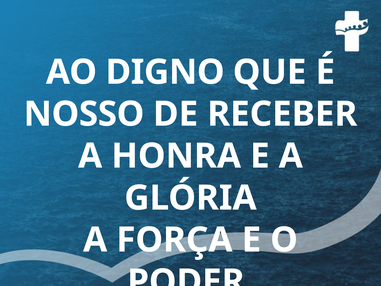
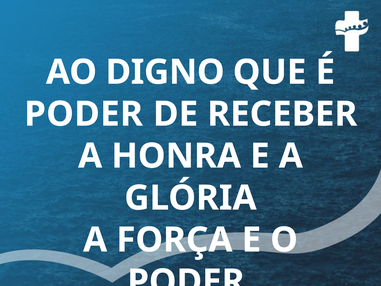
NOSSO at (84, 114): NOSSO -> PODER
